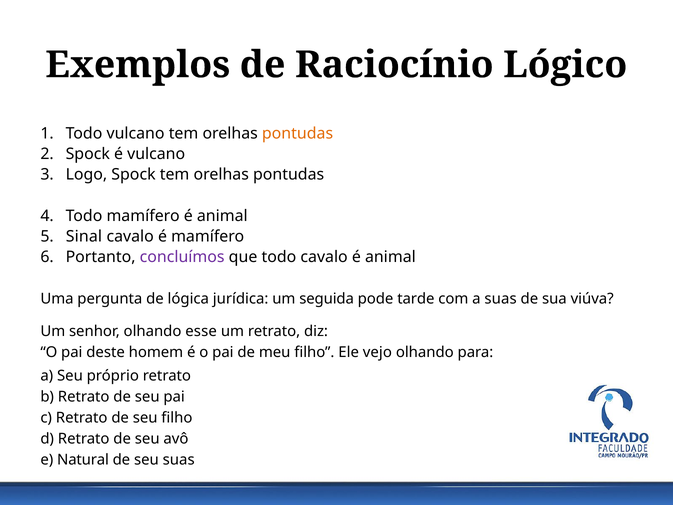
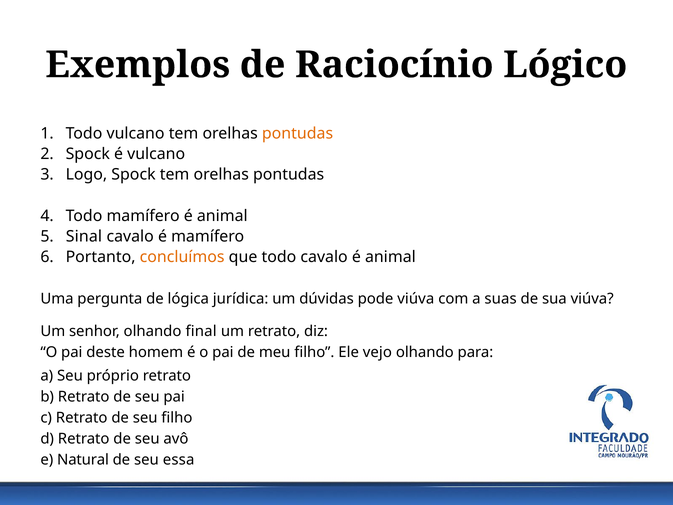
concluímos colour: purple -> orange
seguida: seguida -> dúvidas
pode tarde: tarde -> viúva
esse: esse -> final
seu suas: suas -> essa
